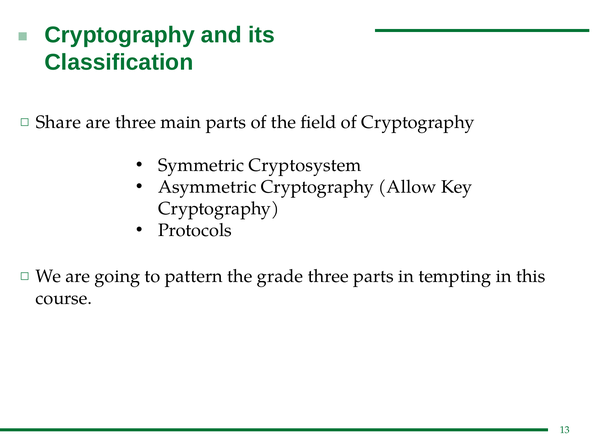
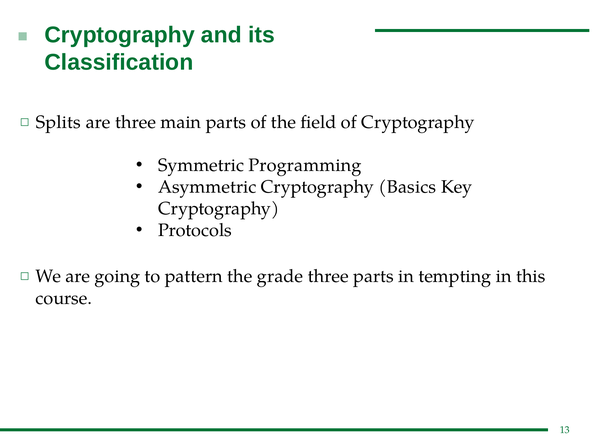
Share: Share -> Splits
Cryptosystem: Cryptosystem -> Programming
Allow: Allow -> Basics
